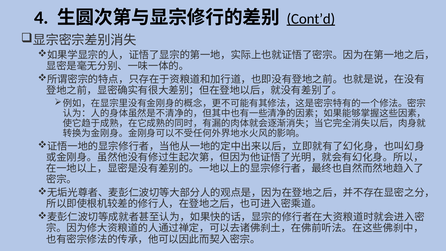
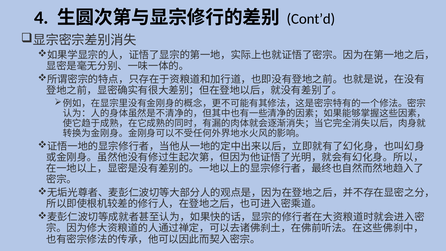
Cont’d underline: present -> none
